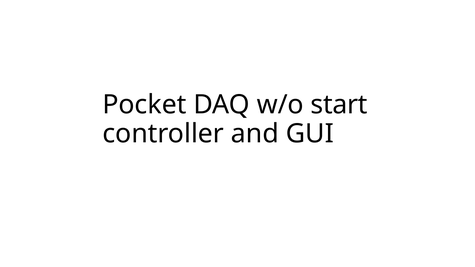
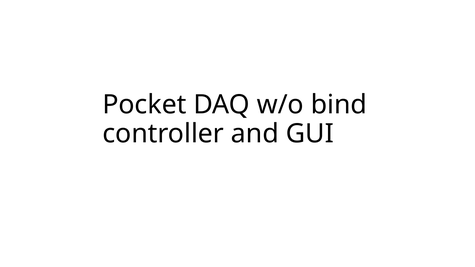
start: start -> bind
